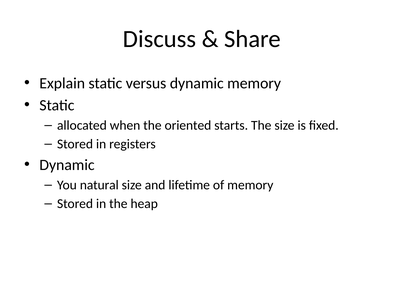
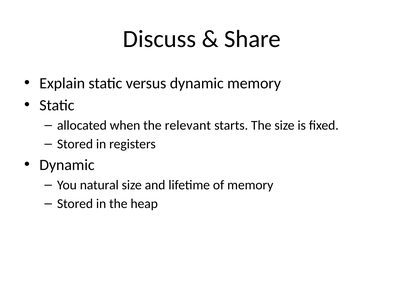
oriented: oriented -> relevant
